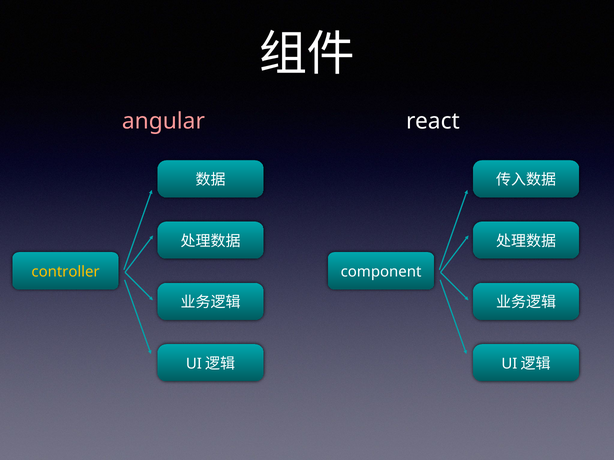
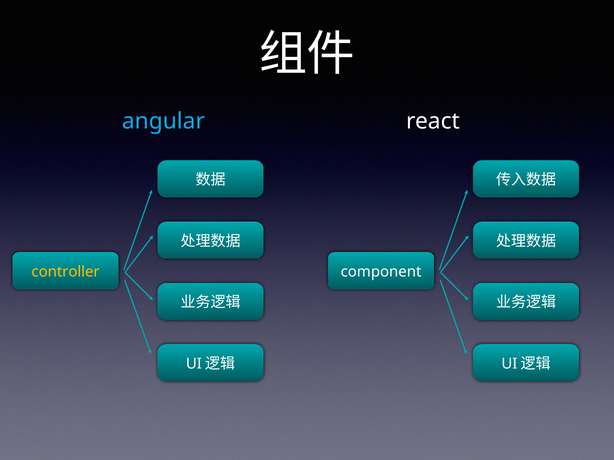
angular colour: pink -> light blue
